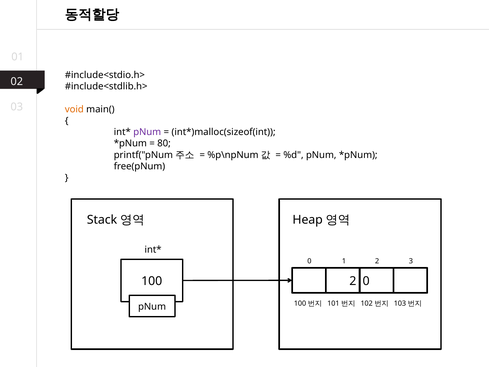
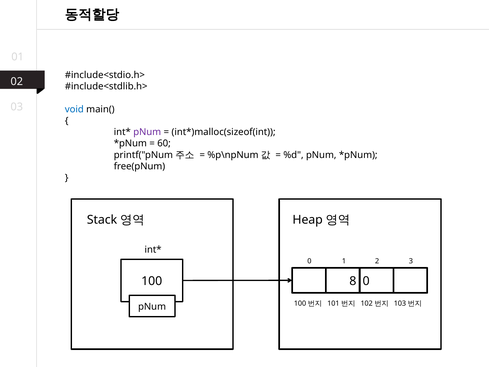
void colour: orange -> blue
80: 80 -> 60
100 2: 2 -> 8
